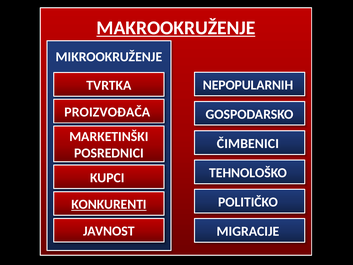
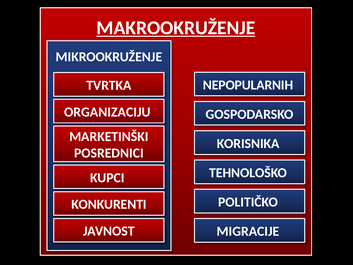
PROIZVOĐAČA: PROIZVOĐAČA -> ORGANIZACIJU
ČIMBENICI: ČIMBENICI -> KORISNIKA
KONKURENTI underline: present -> none
